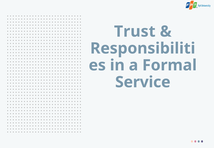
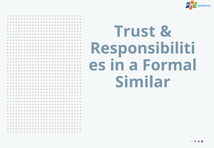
Service: Service -> Similar
